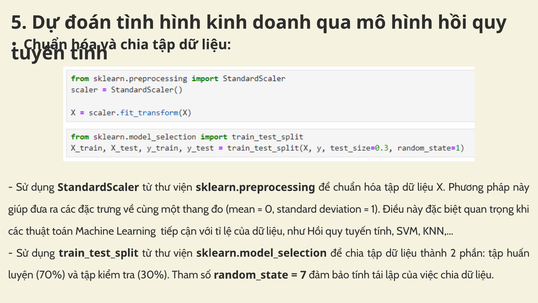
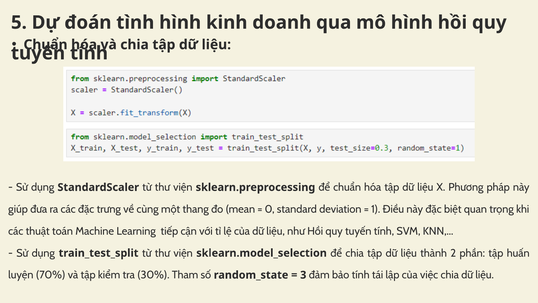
7: 7 -> 3
